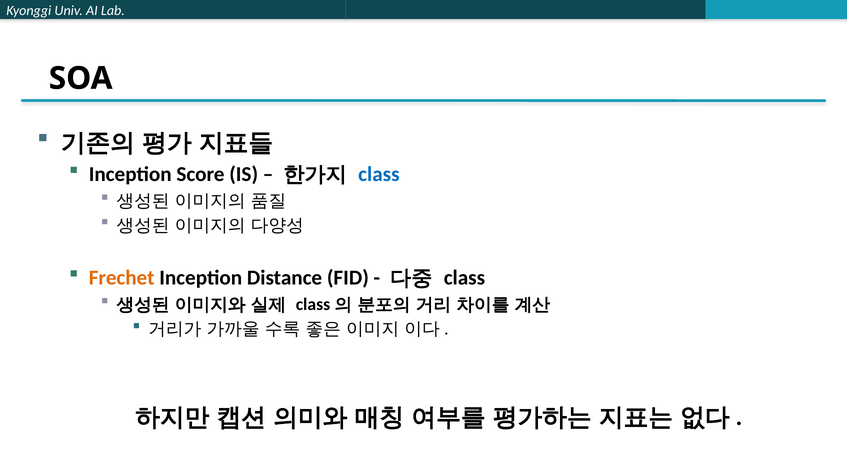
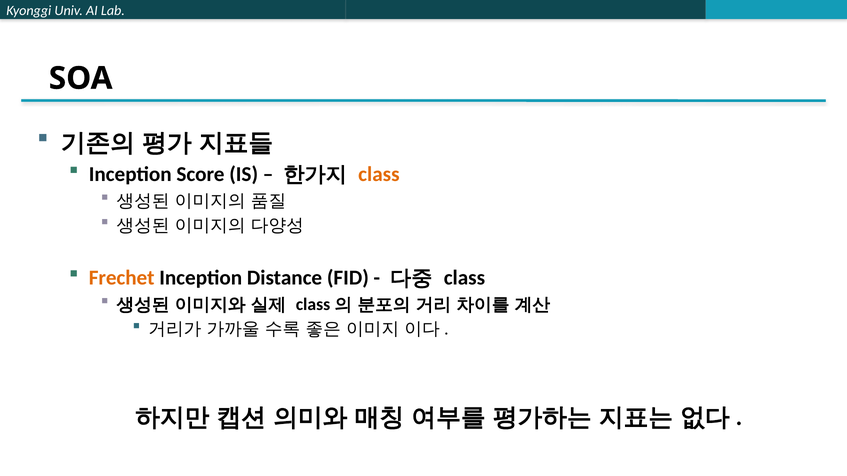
class at (379, 174) colour: blue -> orange
